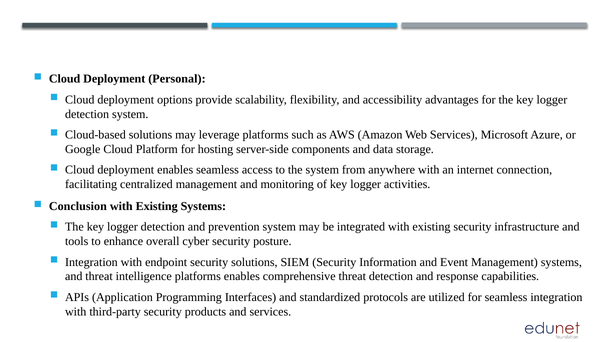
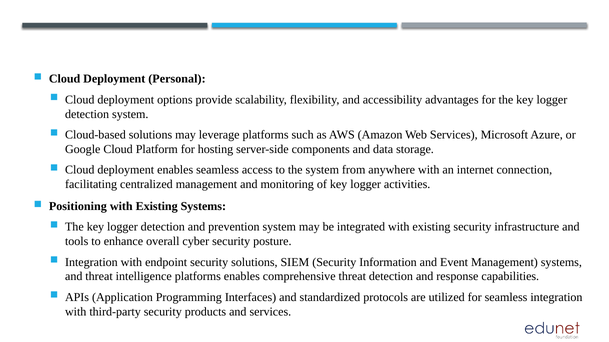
Conclusion: Conclusion -> Positioning
